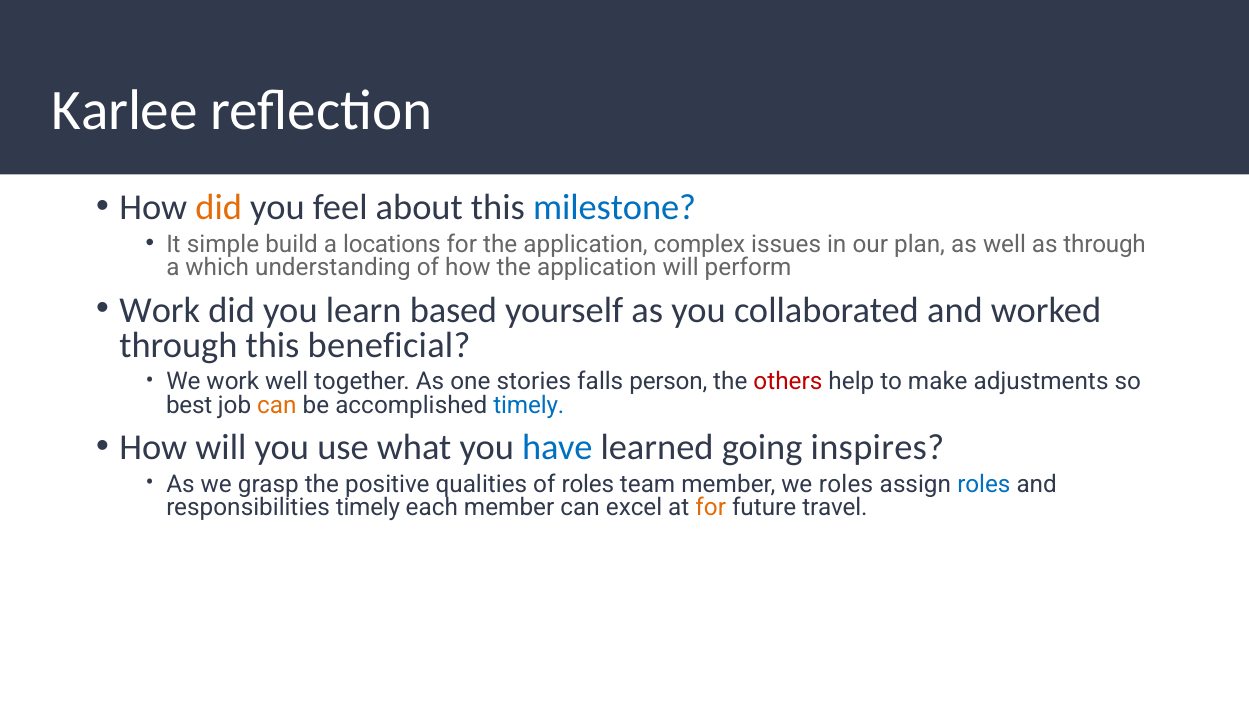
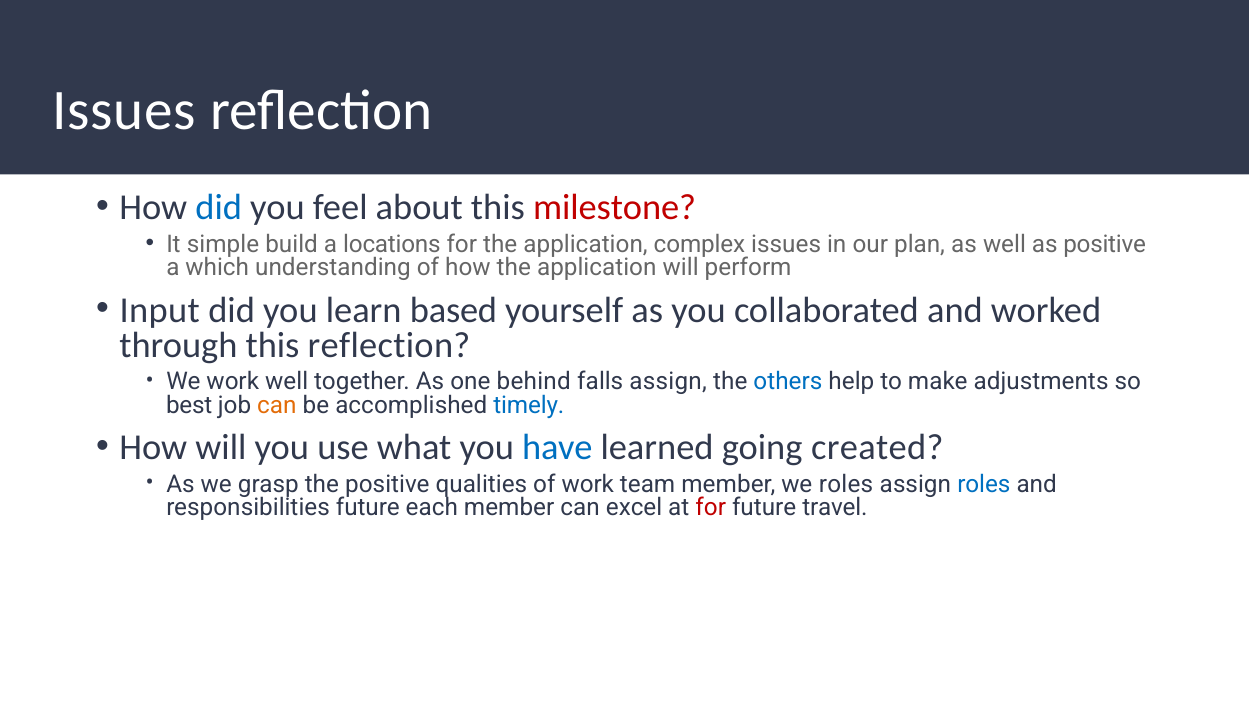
Karlee at (125, 111): Karlee -> Issues
did at (219, 208) colour: orange -> blue
milestone colour: blue -> red
as through: through -> positive
Work at (160, 310): Work -> Input
this beneficial: beneficial -> reflection
stories: stories -> behind
falls person: person -> assign
others colour: red -> blue
inspires: inspires -> created
of roles: roles -> work
responsibilities timely: timely -> future
for at (711, 507) colour: orange -> red
